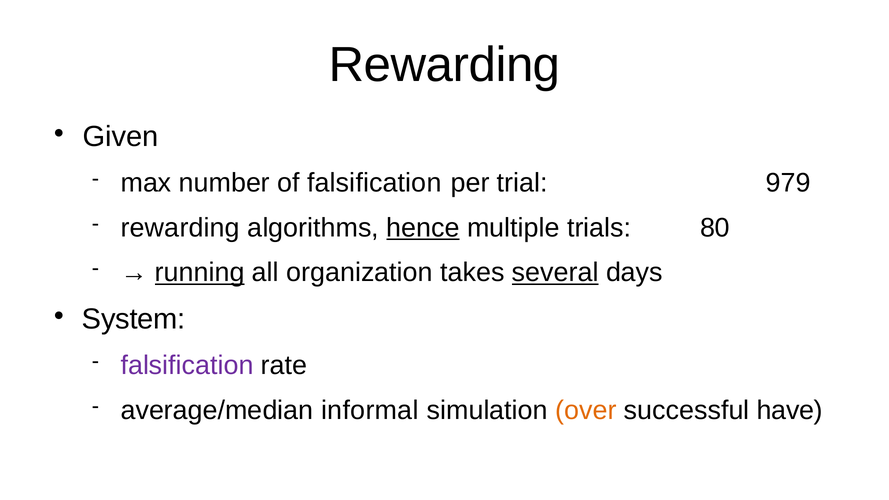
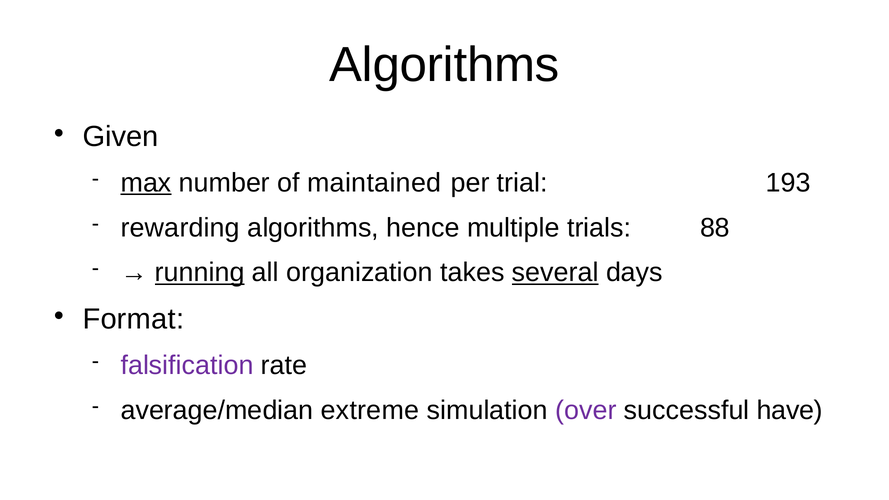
Rewarding at (445, 65): Rewarding -> Algorithms
max underline: none -> present
of falsification: falsification -> maintained
979: 979 -> 193
hence underline: present -> none
80: 80 -> 88
System: System -> Format
informal: informal -> extreme
over colour: orange -> purple
